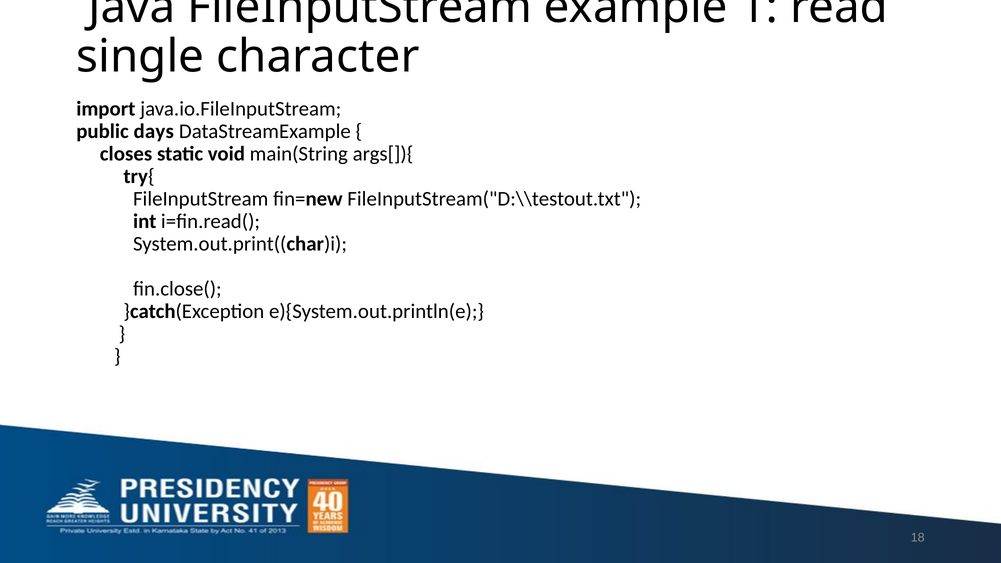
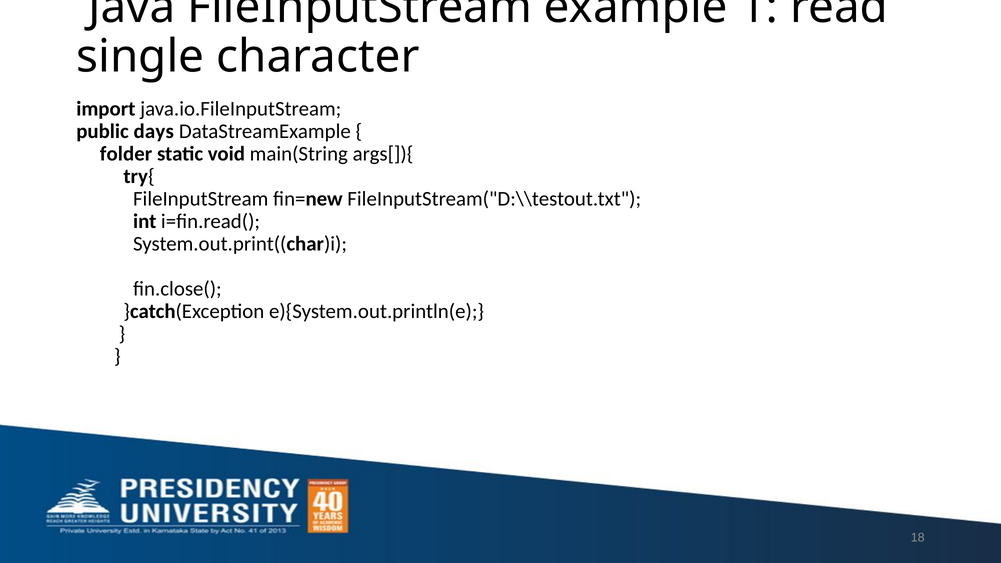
closes: closes -> folder
